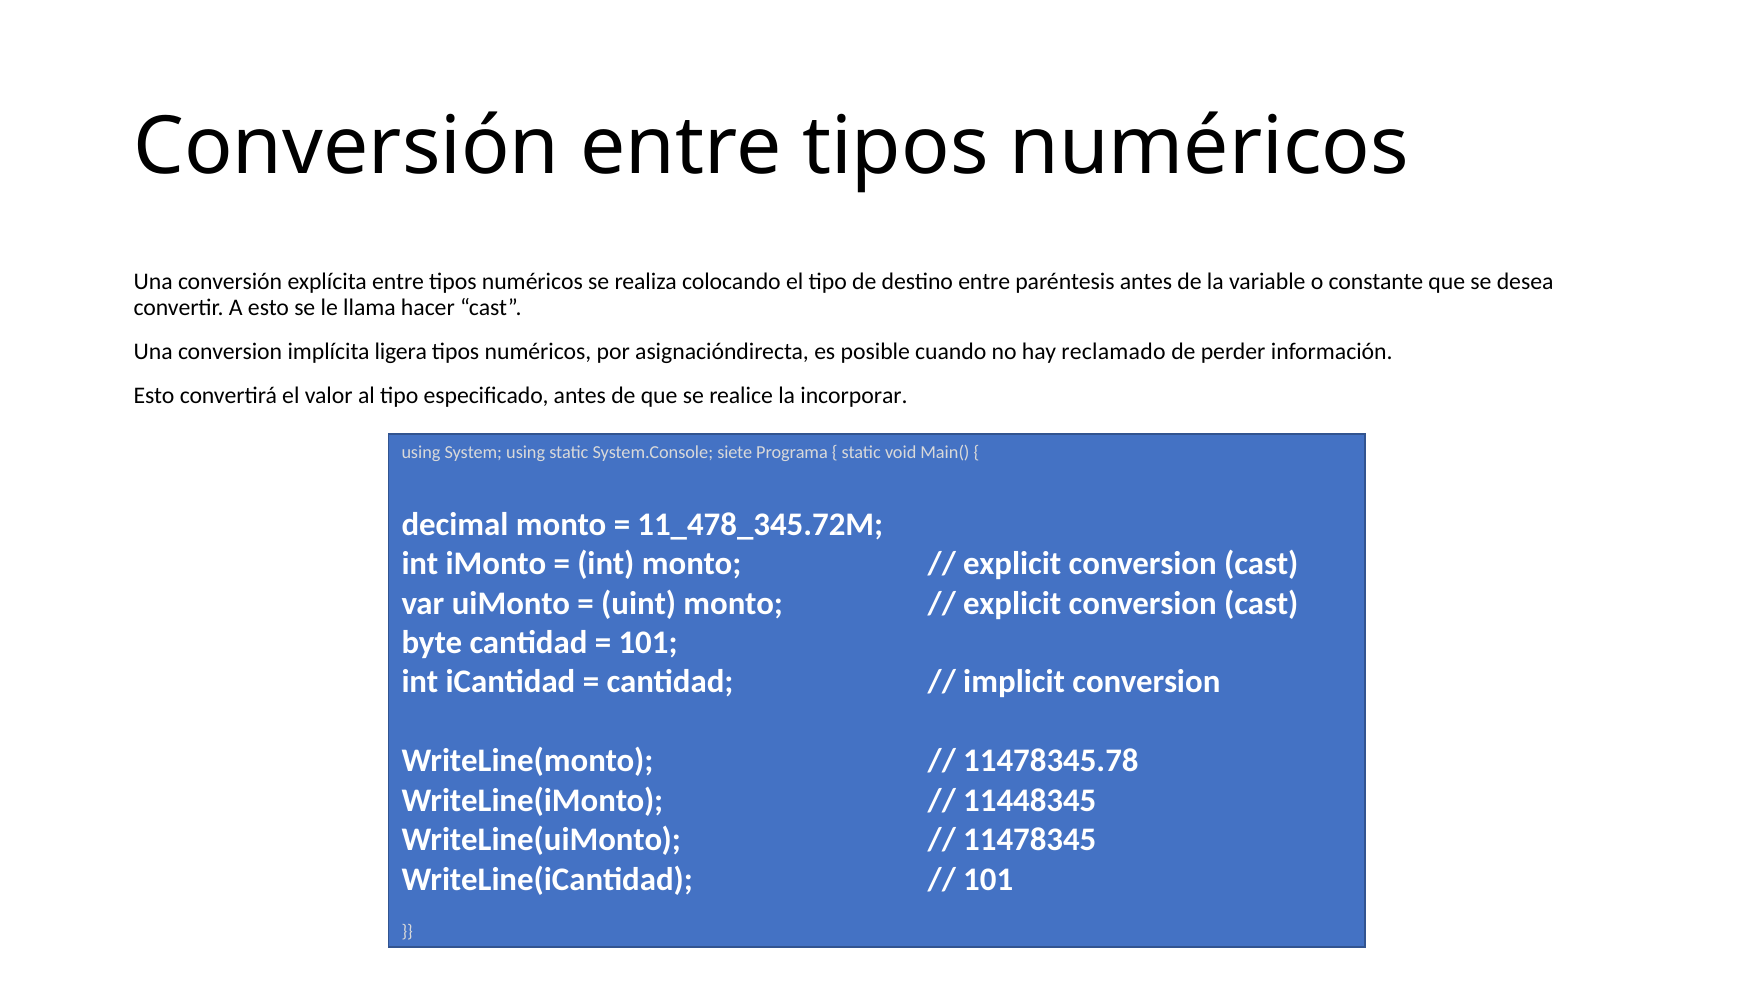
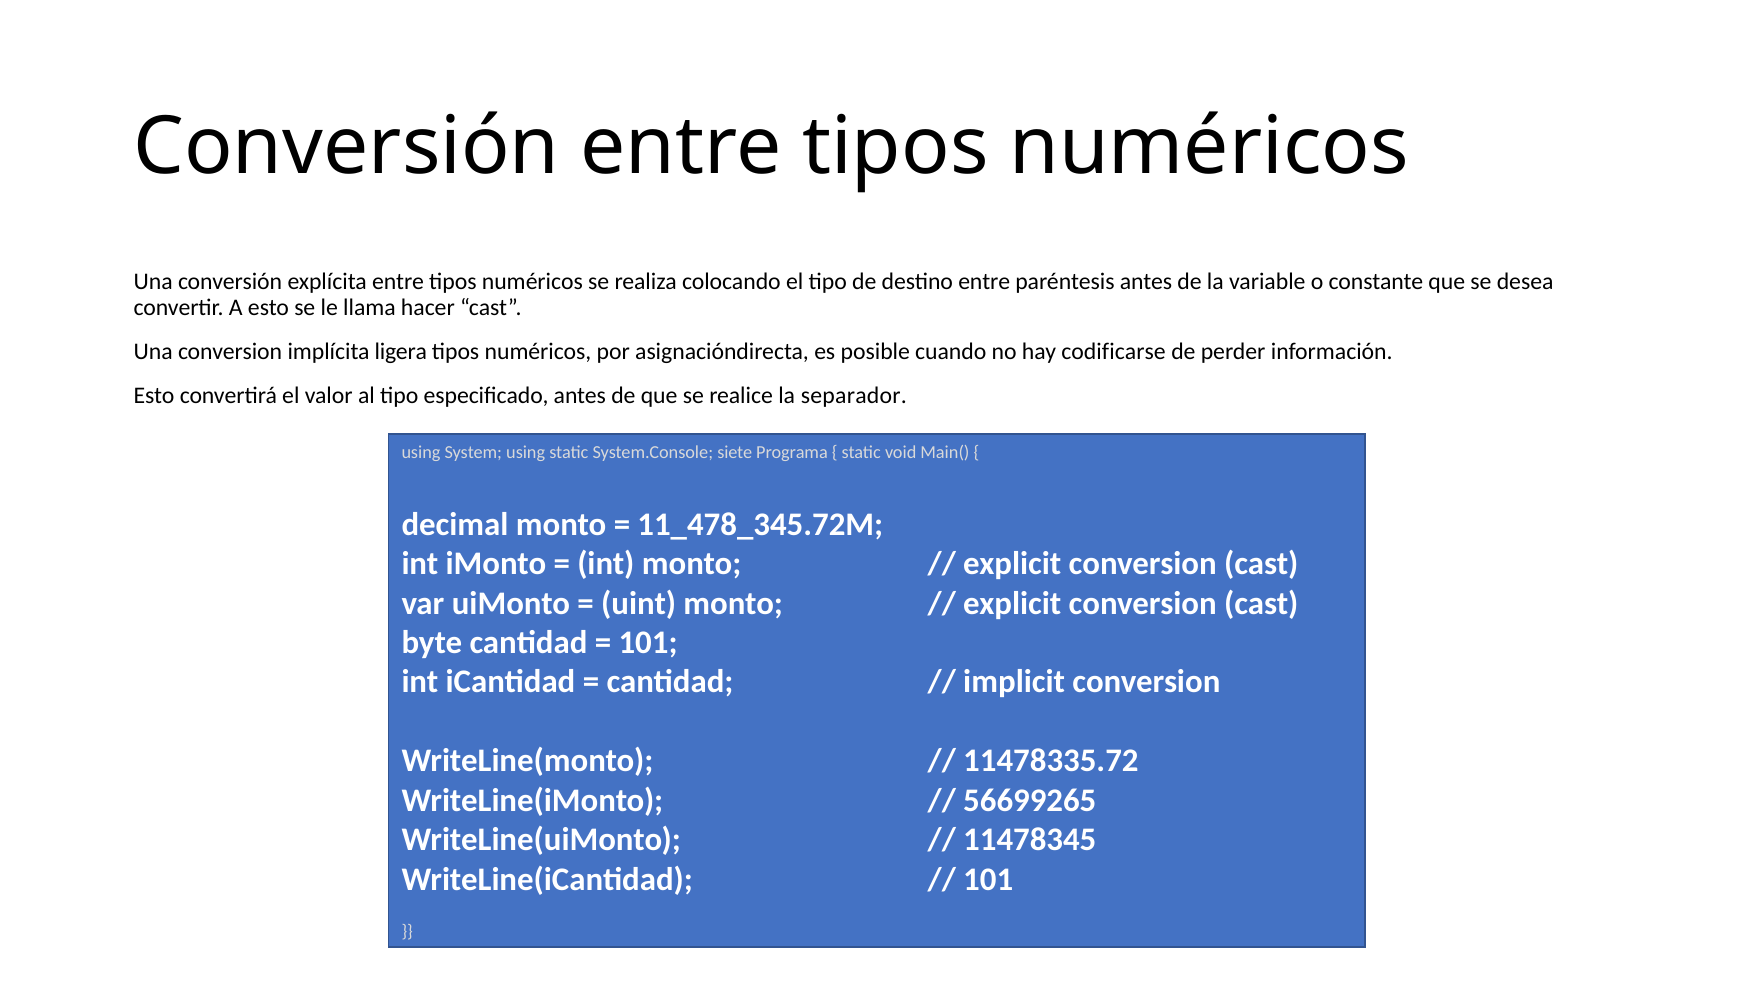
reclamado: reclamado -> codificarse
incorporar: incorporar -> separador
11478345.78: 11478345.78 -> 11478335.72
11448345: 11448345 -> 56699265
